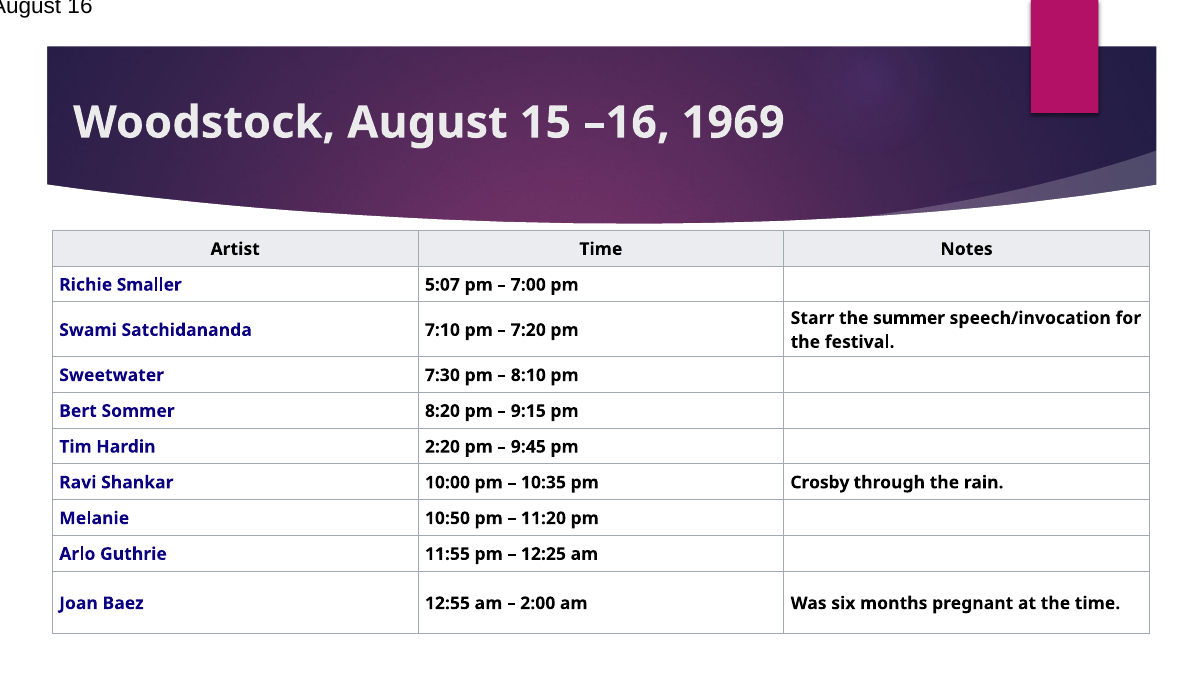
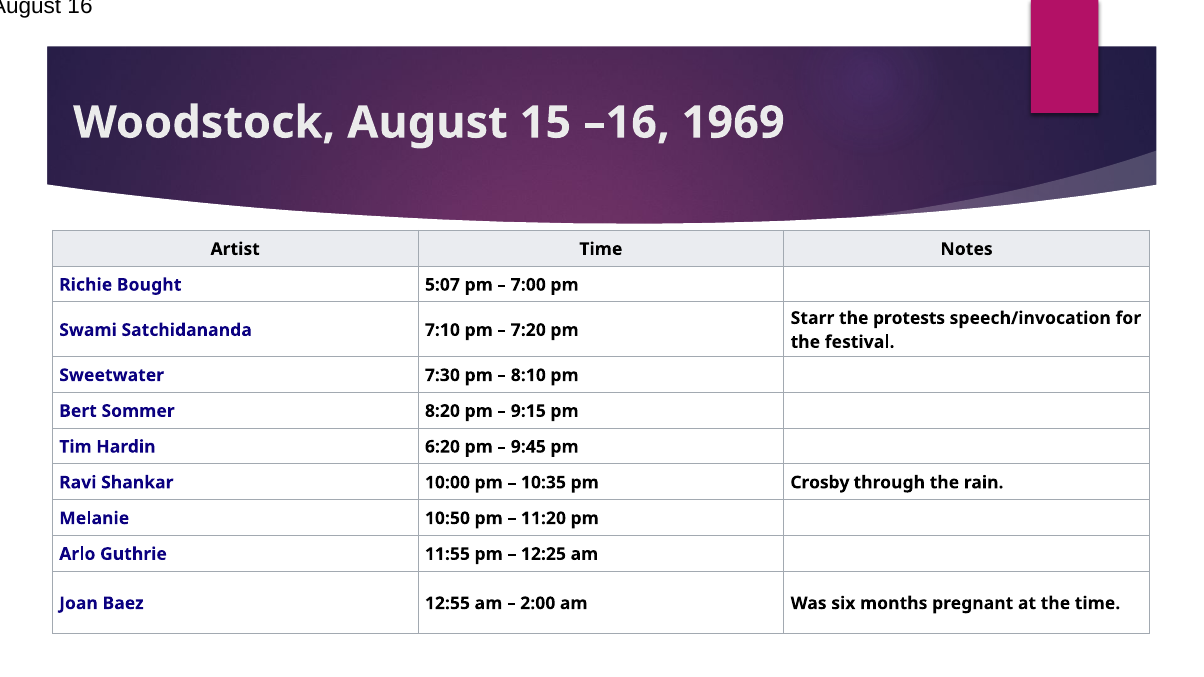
Smaller: Smaller -> Bought
summer: summer -> protests
2:20: 2:20 -> 6:20
